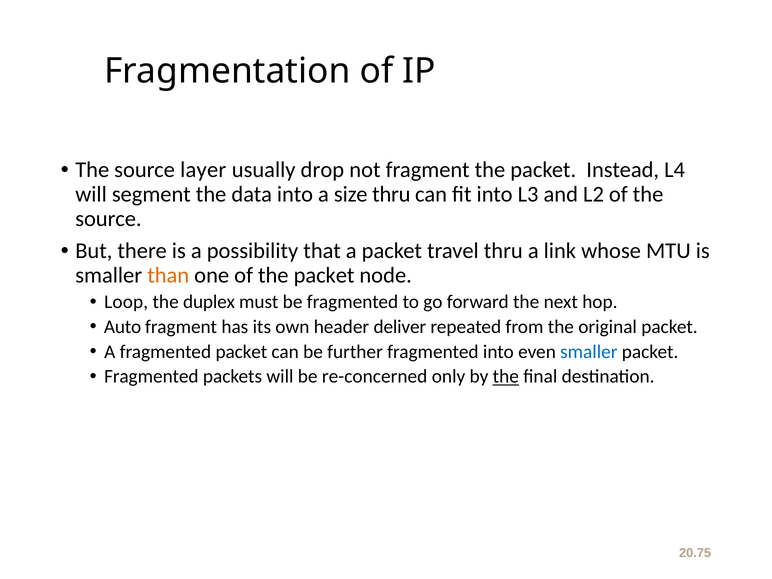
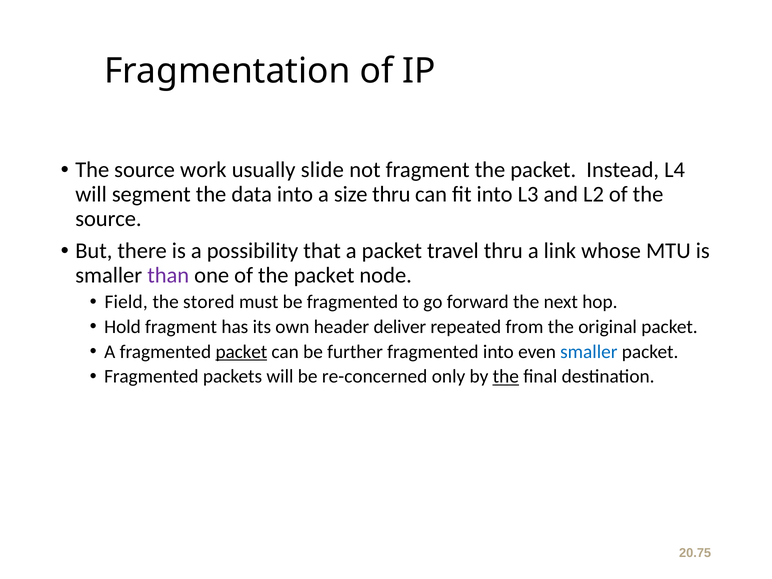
layer: layer -> work
drop: drop -> slide
than colour: orange -> purple
Loop: Loop -> Field
duplex: duplex -> stored
Auto: Auto -> Hold
packet at (241, 352) underline: none -> present
